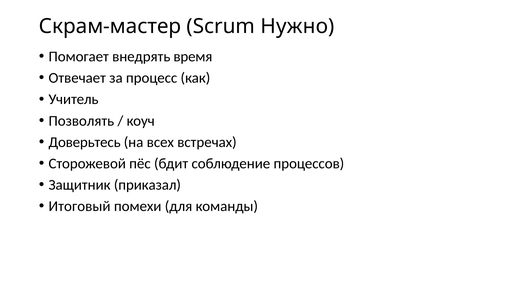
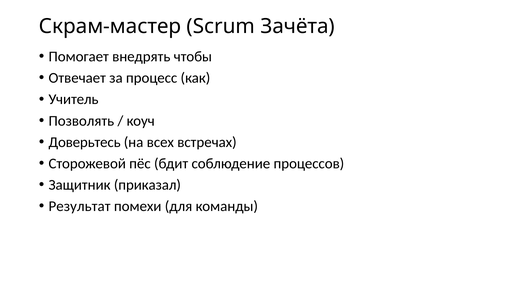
Нужно: Нужно -> Зачёта
время: время -> чтобы
Итоговый: Итоговый -> Результат
